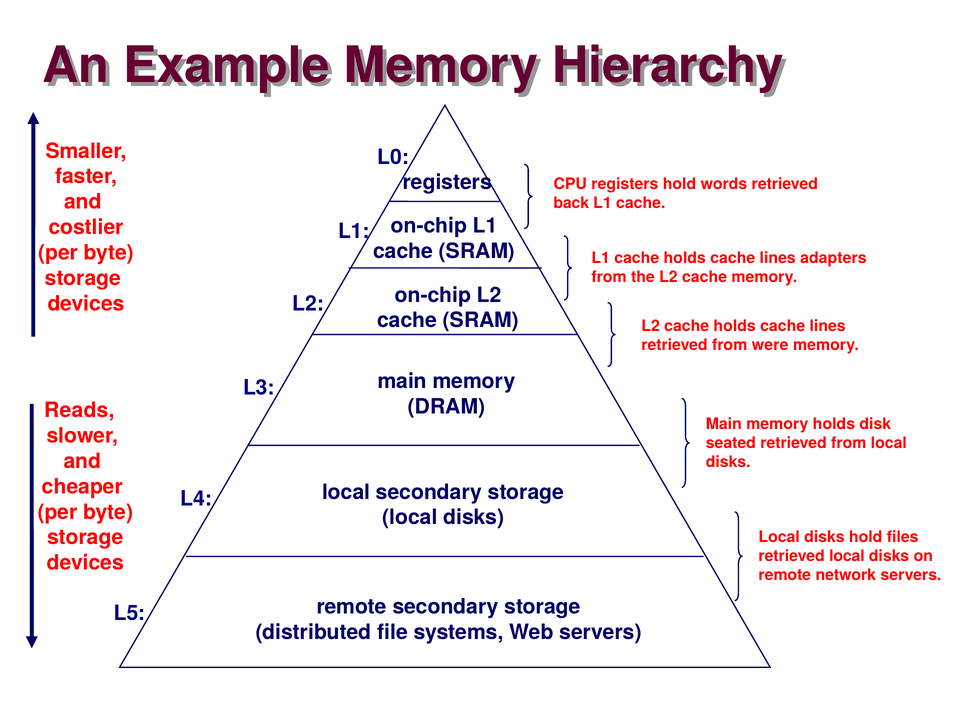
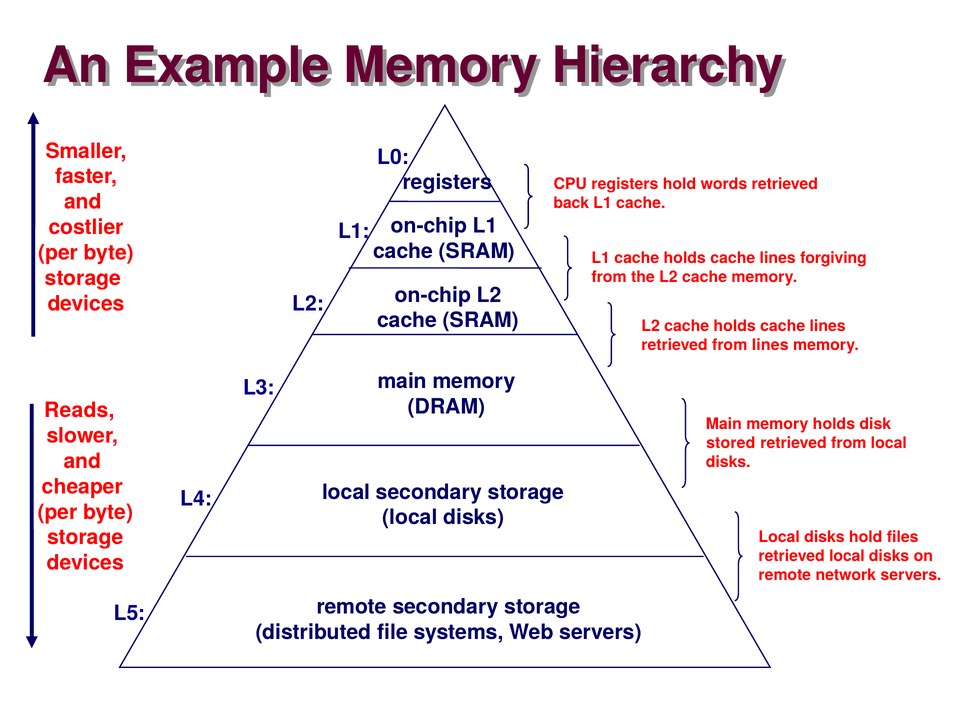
adapters: adapters -> forgiving
from were: were -> lines
seated: seated -> stored
